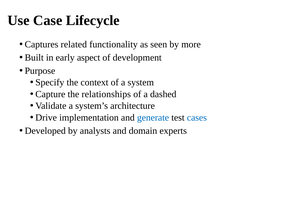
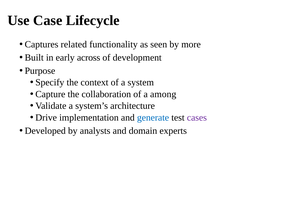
aspect: aspect -> across
relationships: relationships -> collaboration
dashed: dashed -> among
cases colour: blue -> purple
